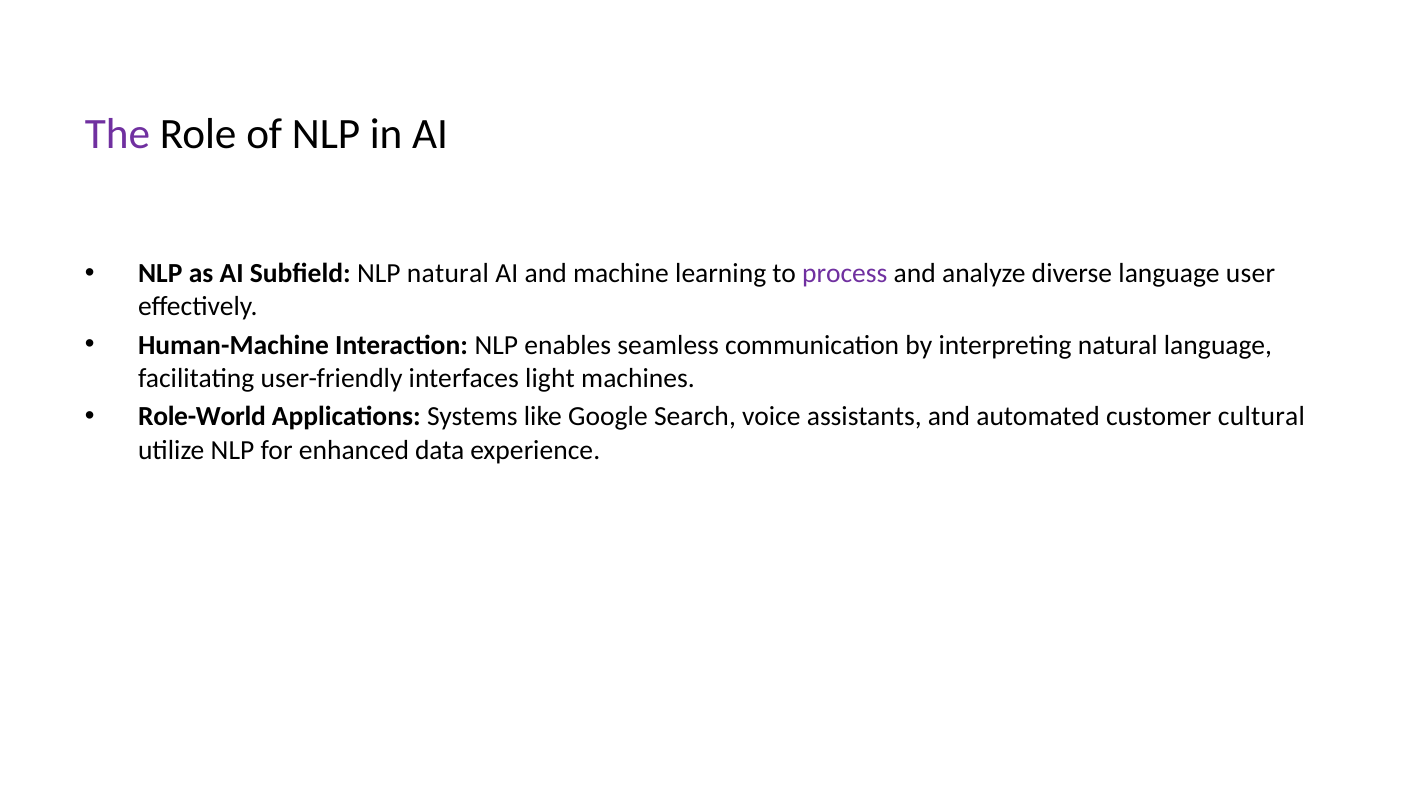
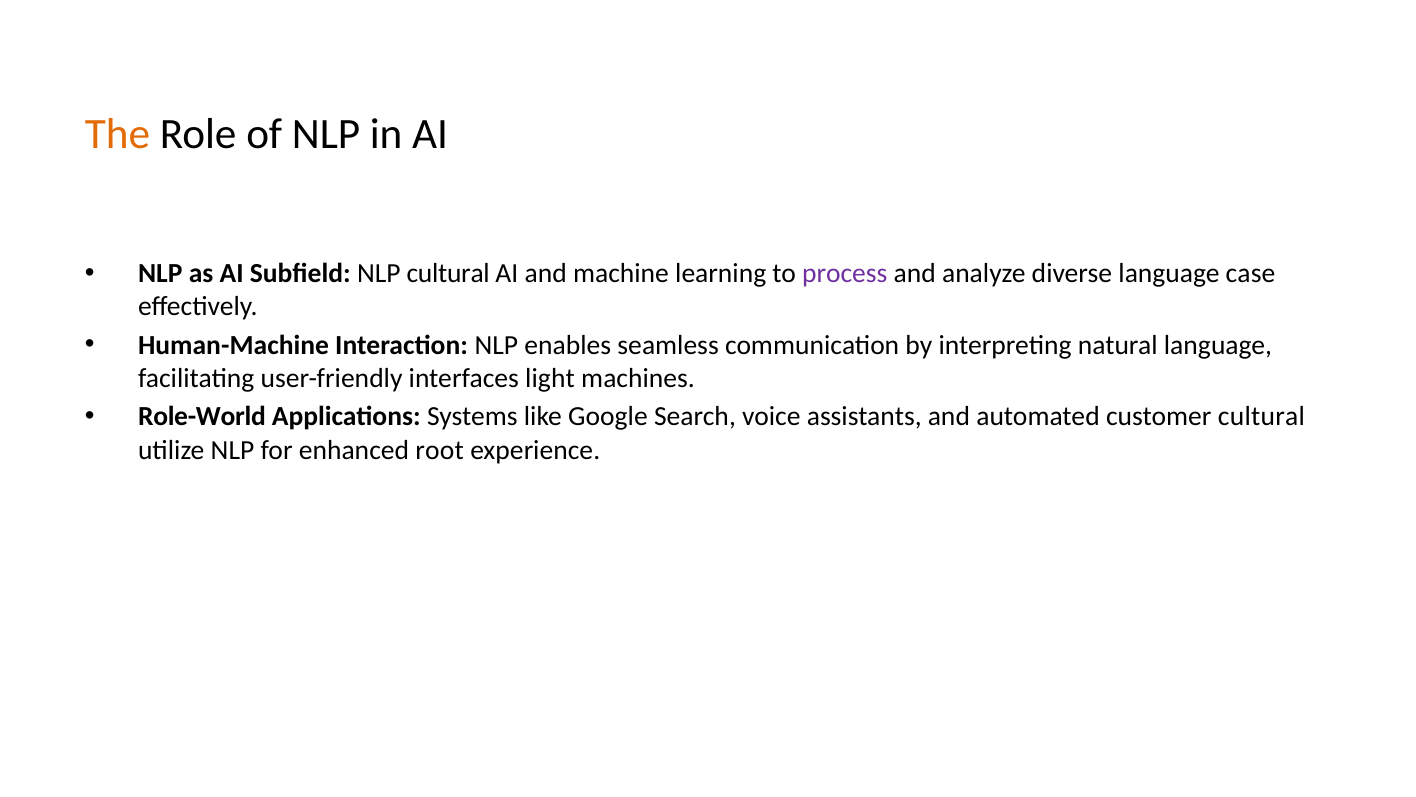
The colour: purple -> orange
NLP natural: natural -> cultural
user: user -> case
data: data -> root
